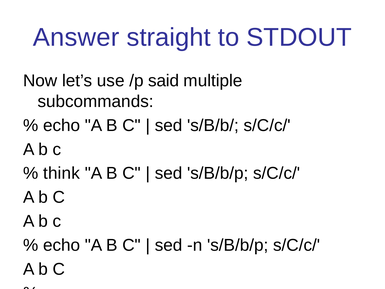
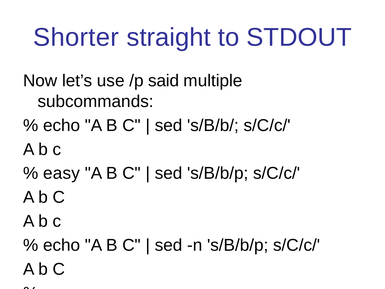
Answer: Answer -> Shorter
think: think -> easy
